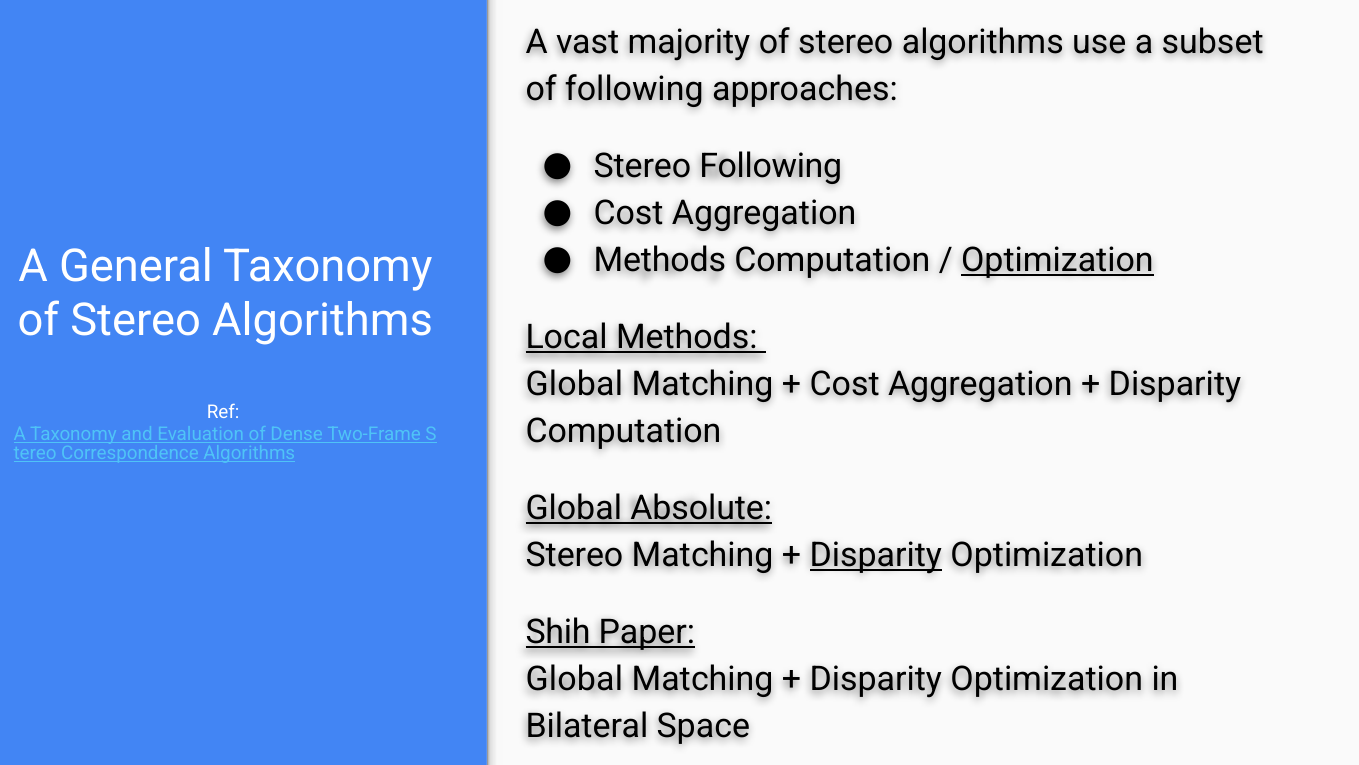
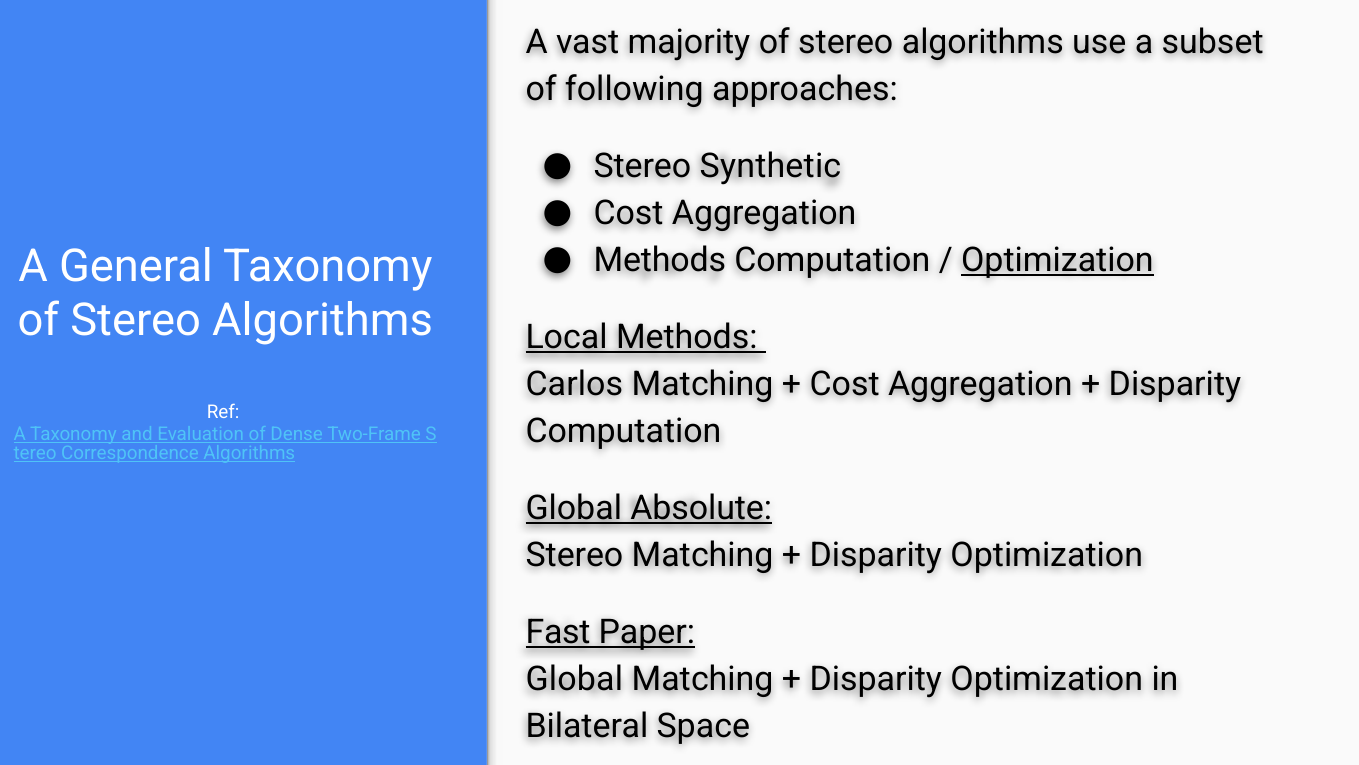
Stereo Following: Following -> Synthetic
Global at (574, 384): Global -> Carlos
Disparity at (876, 555) underline: present -> none
Shih: Shih -> Fast
